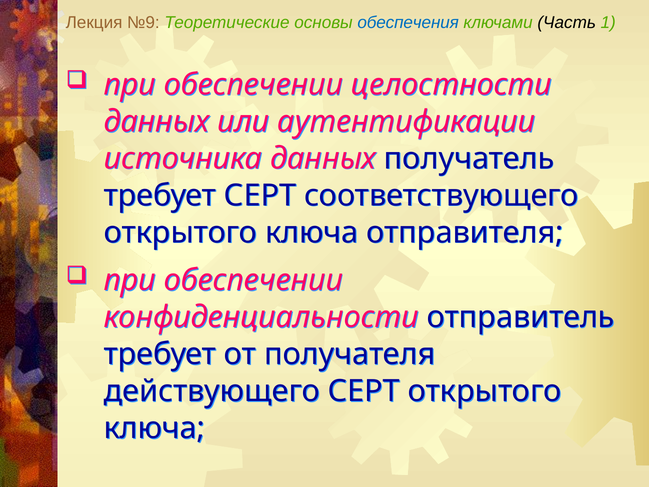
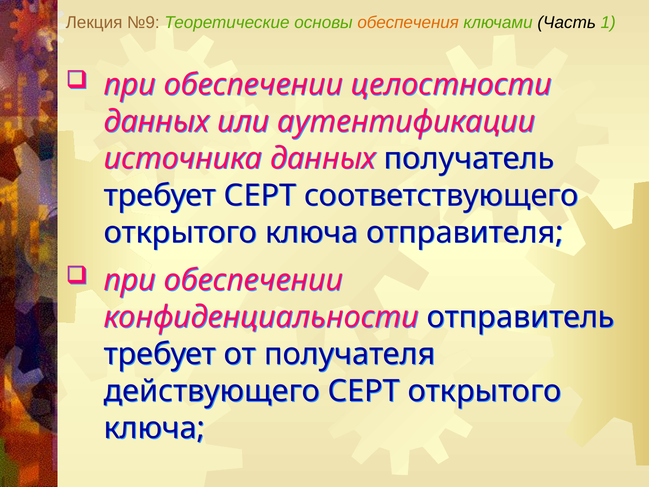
обеспечения colour: blue -> orange
